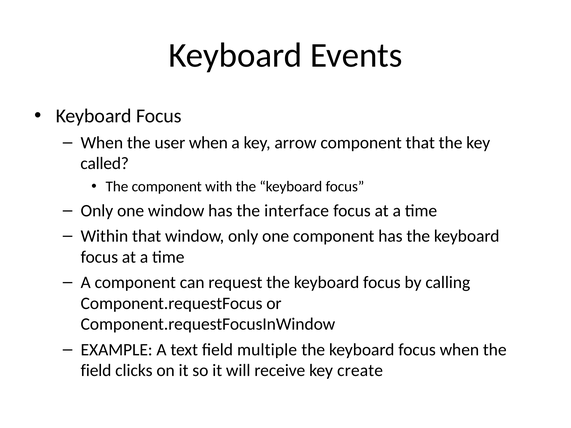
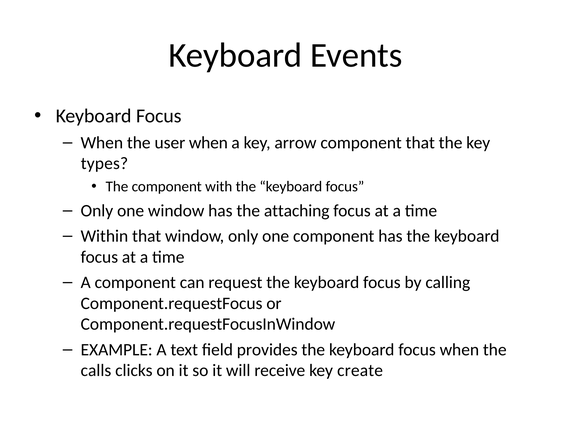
called: called -> types
interface: interface -> attaching
multiple: multiple -> provides
field at (96, 371): field -> calls
